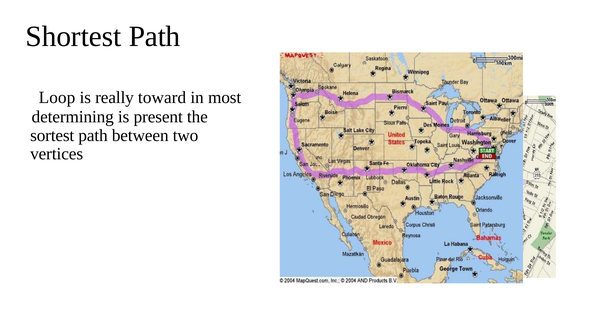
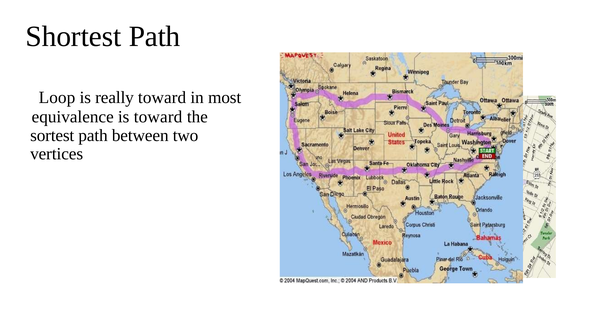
determining: determining -> equivalence
is present: present -> toward
